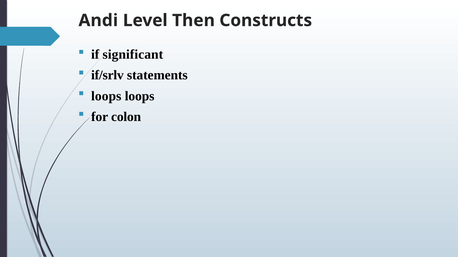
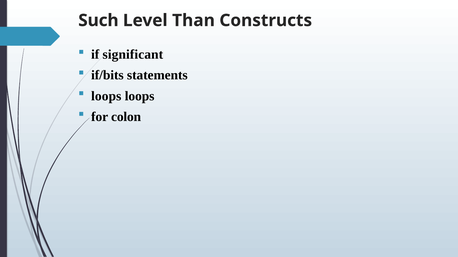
Andi: Andi -> Such
Then: Then -> Than
if/srlv: if/srlv -> if/bits
